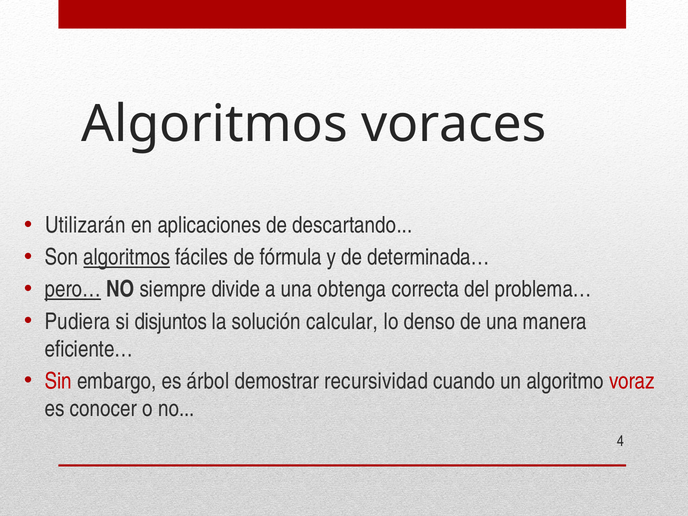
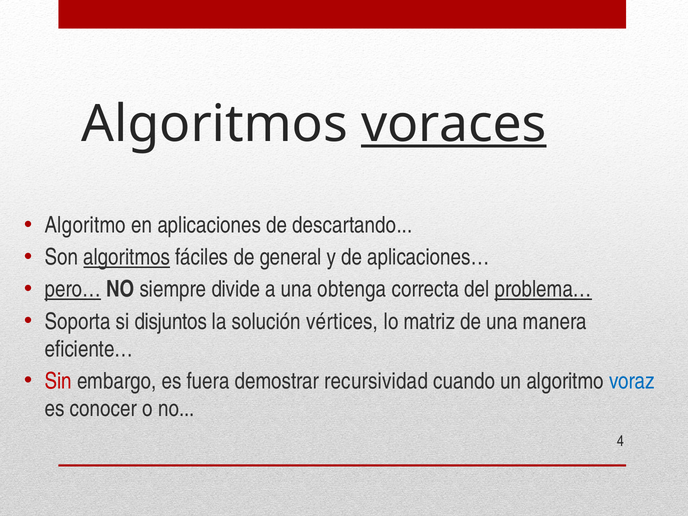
voraces underline: none -> present
Utilizarán at (85, 225): Utilizarán -> Algoritmo
fórmula: fórmula -> general
determinada…: determinada… -> aplicaciones…
problema… underline: none -> present
Pudiera: Pudiera -> Soporta
calcular: calcular -> vértices
denso: denso -> matriz
árbol: árbol -> fuera
voraz colour: red -> blue
